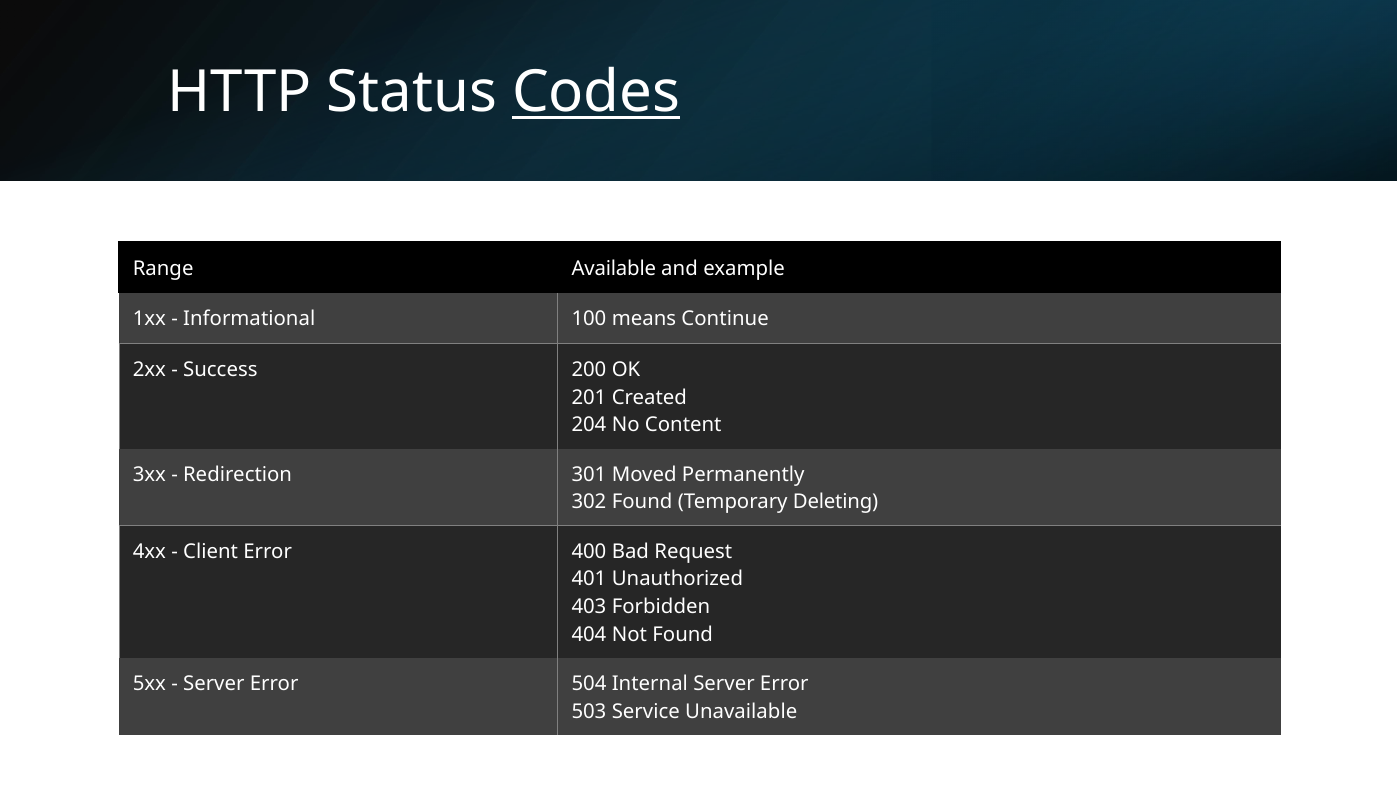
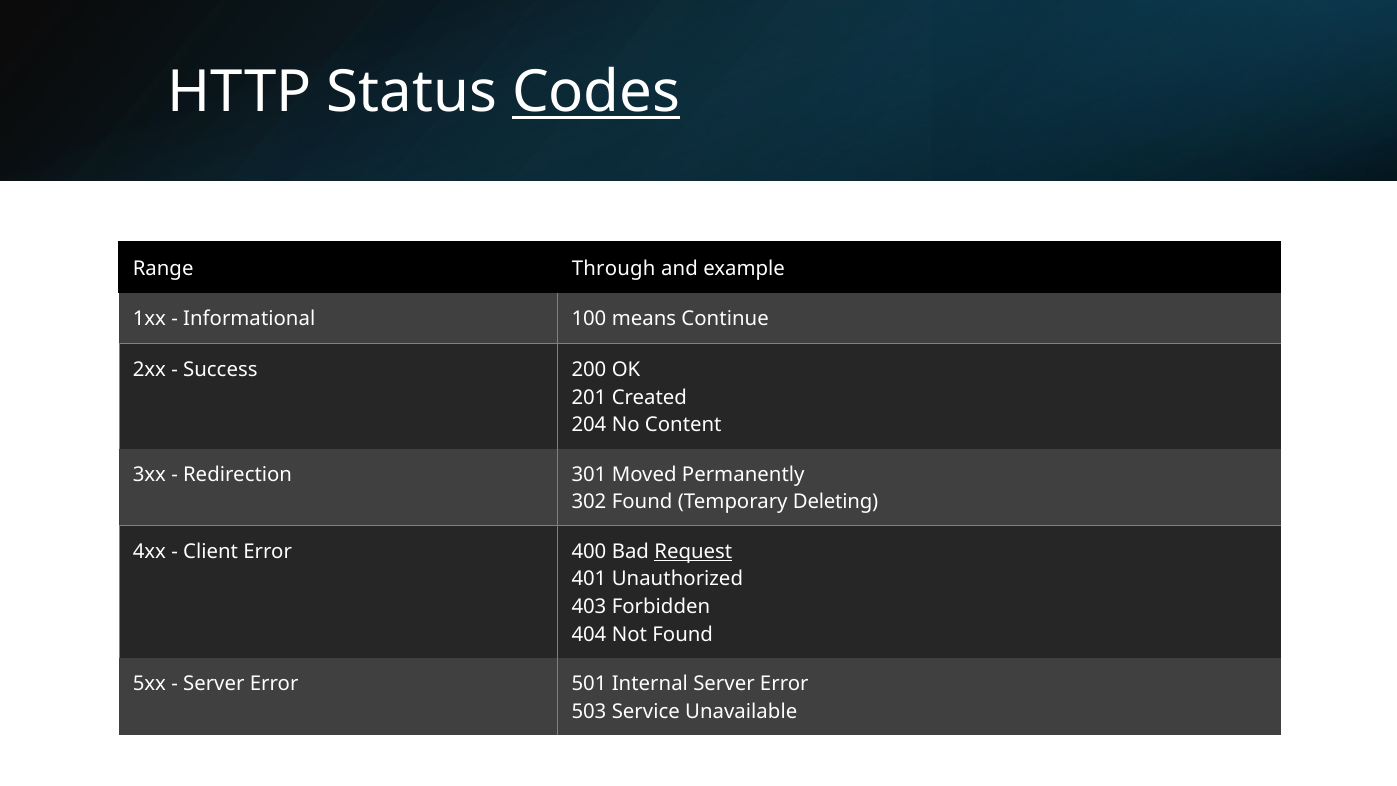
Available: Available -> Through
Request underline: none -> present
504: 504 -> 501
